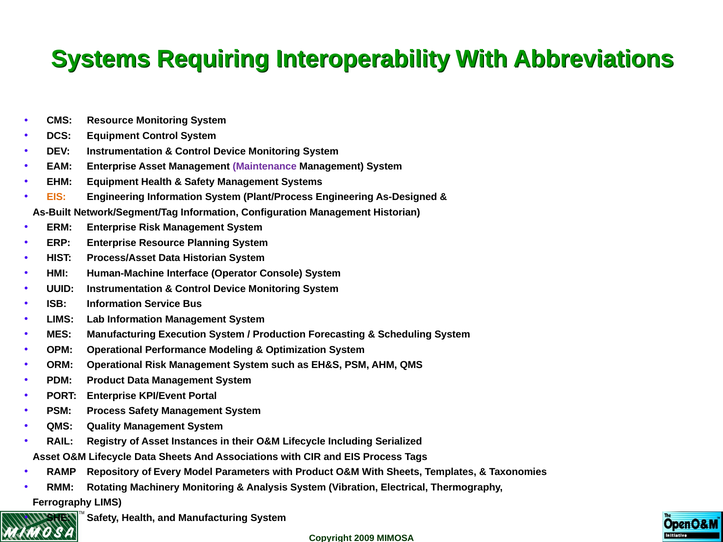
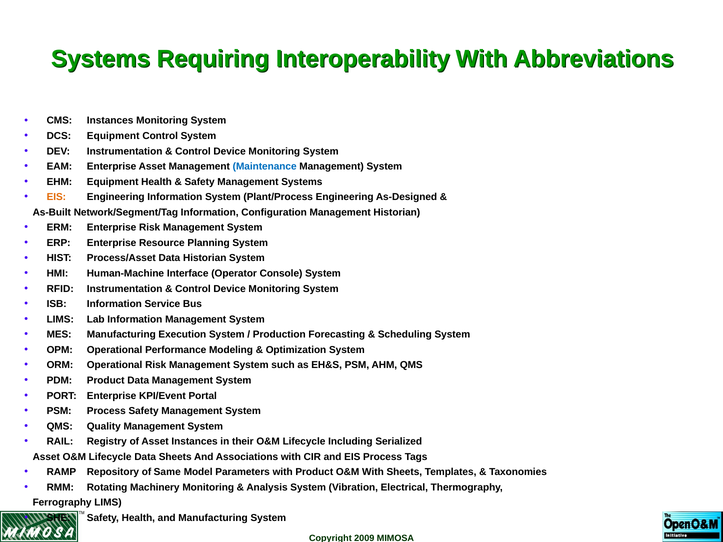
CMS Resource: Resource -> Instances
Maintenance colour: purple -> blue
UUID: UUID -> RFID
Every: Every -> Same
